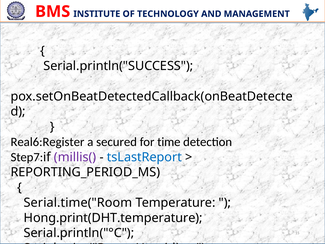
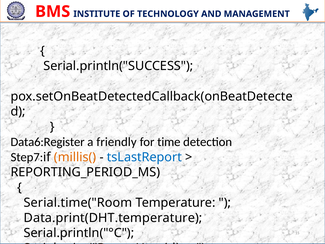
Real6:Register: Real6:Register -> Data6:Register
secured: secured -> friendly
millis( colour: purple -> orange
Hong.print(DHT.temperature: Hong.print(DHT.temperature -> Data.print(DHT.temperature
